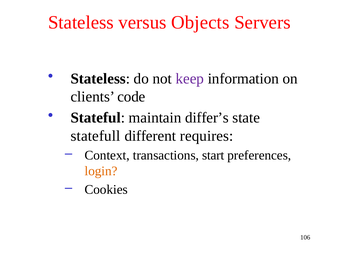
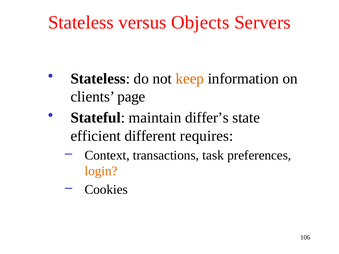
keep colour: purple -> orange
code: code -> page
statefull: statefull -> efficient
start: start -> task
